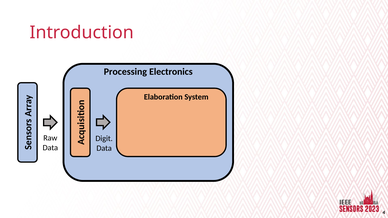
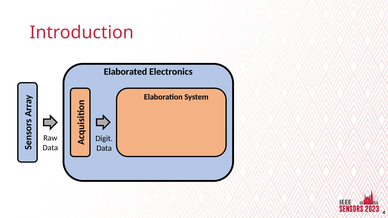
Processing: Processing -> Elaborated
